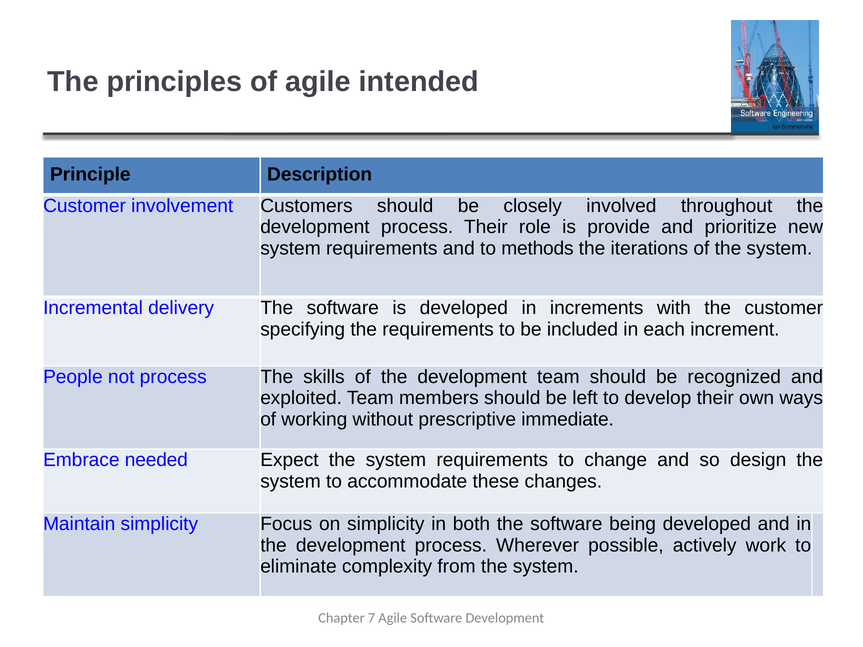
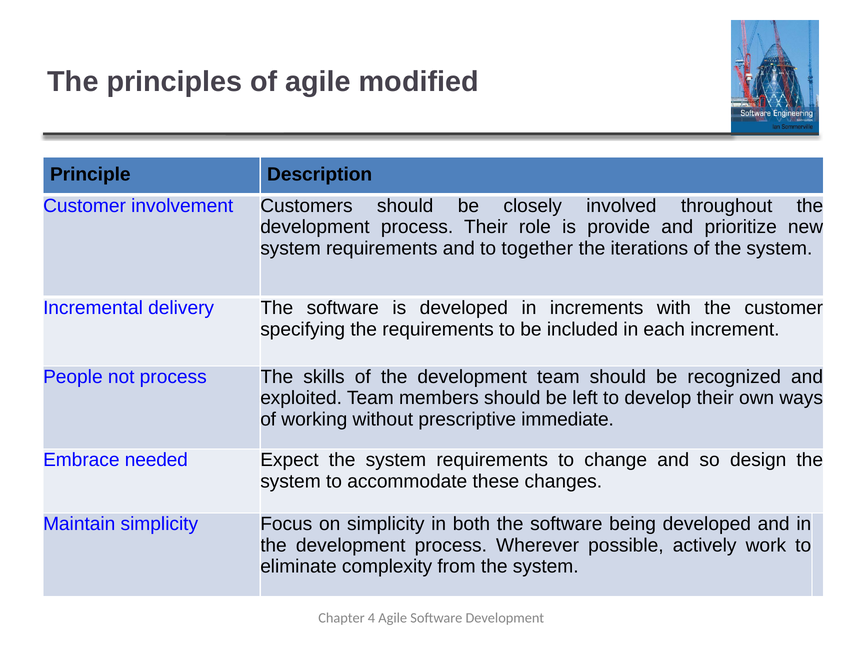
intended: intended -> modified
methods: methods -> together
7: 7 -> 4
